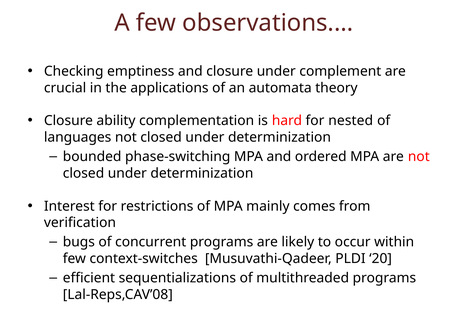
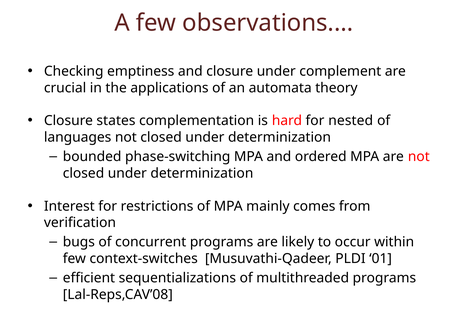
ability: ability -> states
20: 20 -> 01
